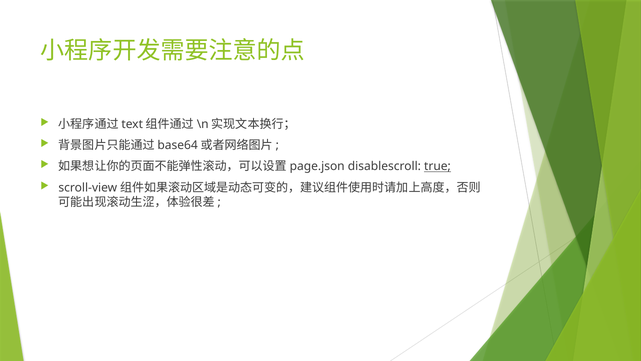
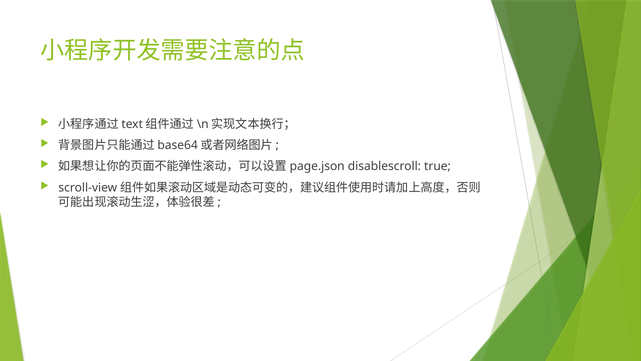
true underline: present -> none
